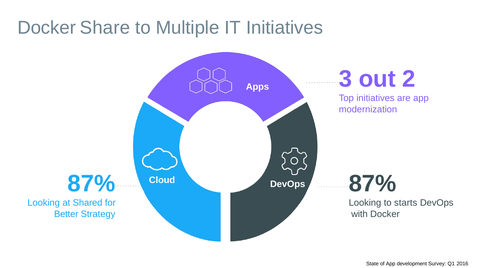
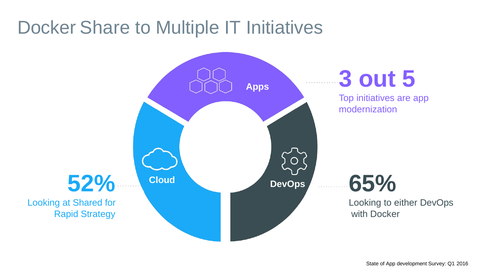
2: 2 -> 5
87% at (91, 184): 87% -> 52%
87% at (373, 184): 87% -> 65%
starts: starts -> either
Better: Better -> Rapid
